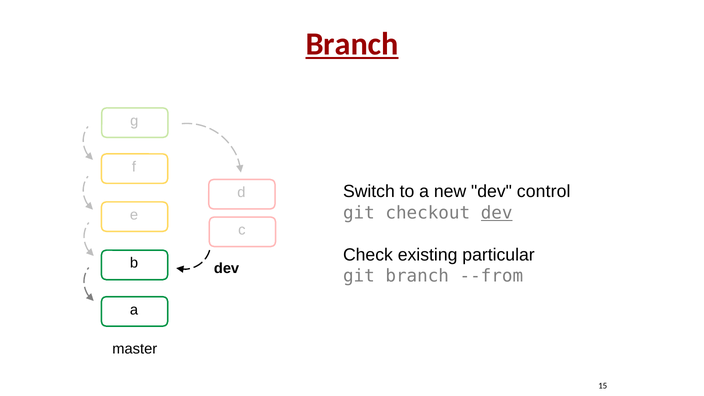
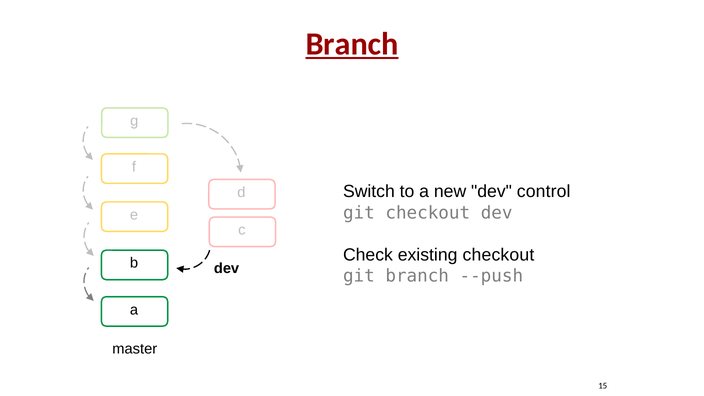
dev at (497, 213) underline: present -> none
existing particular: particular -> checkout
--from: --from -> --push
